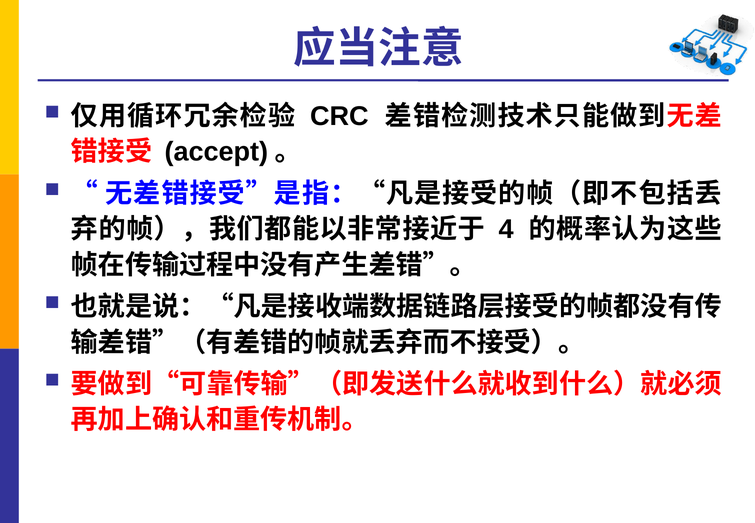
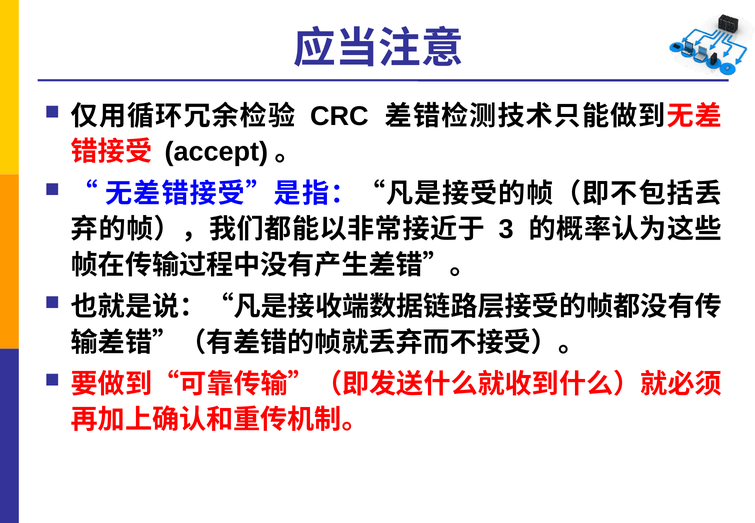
4: 4 -> 3
